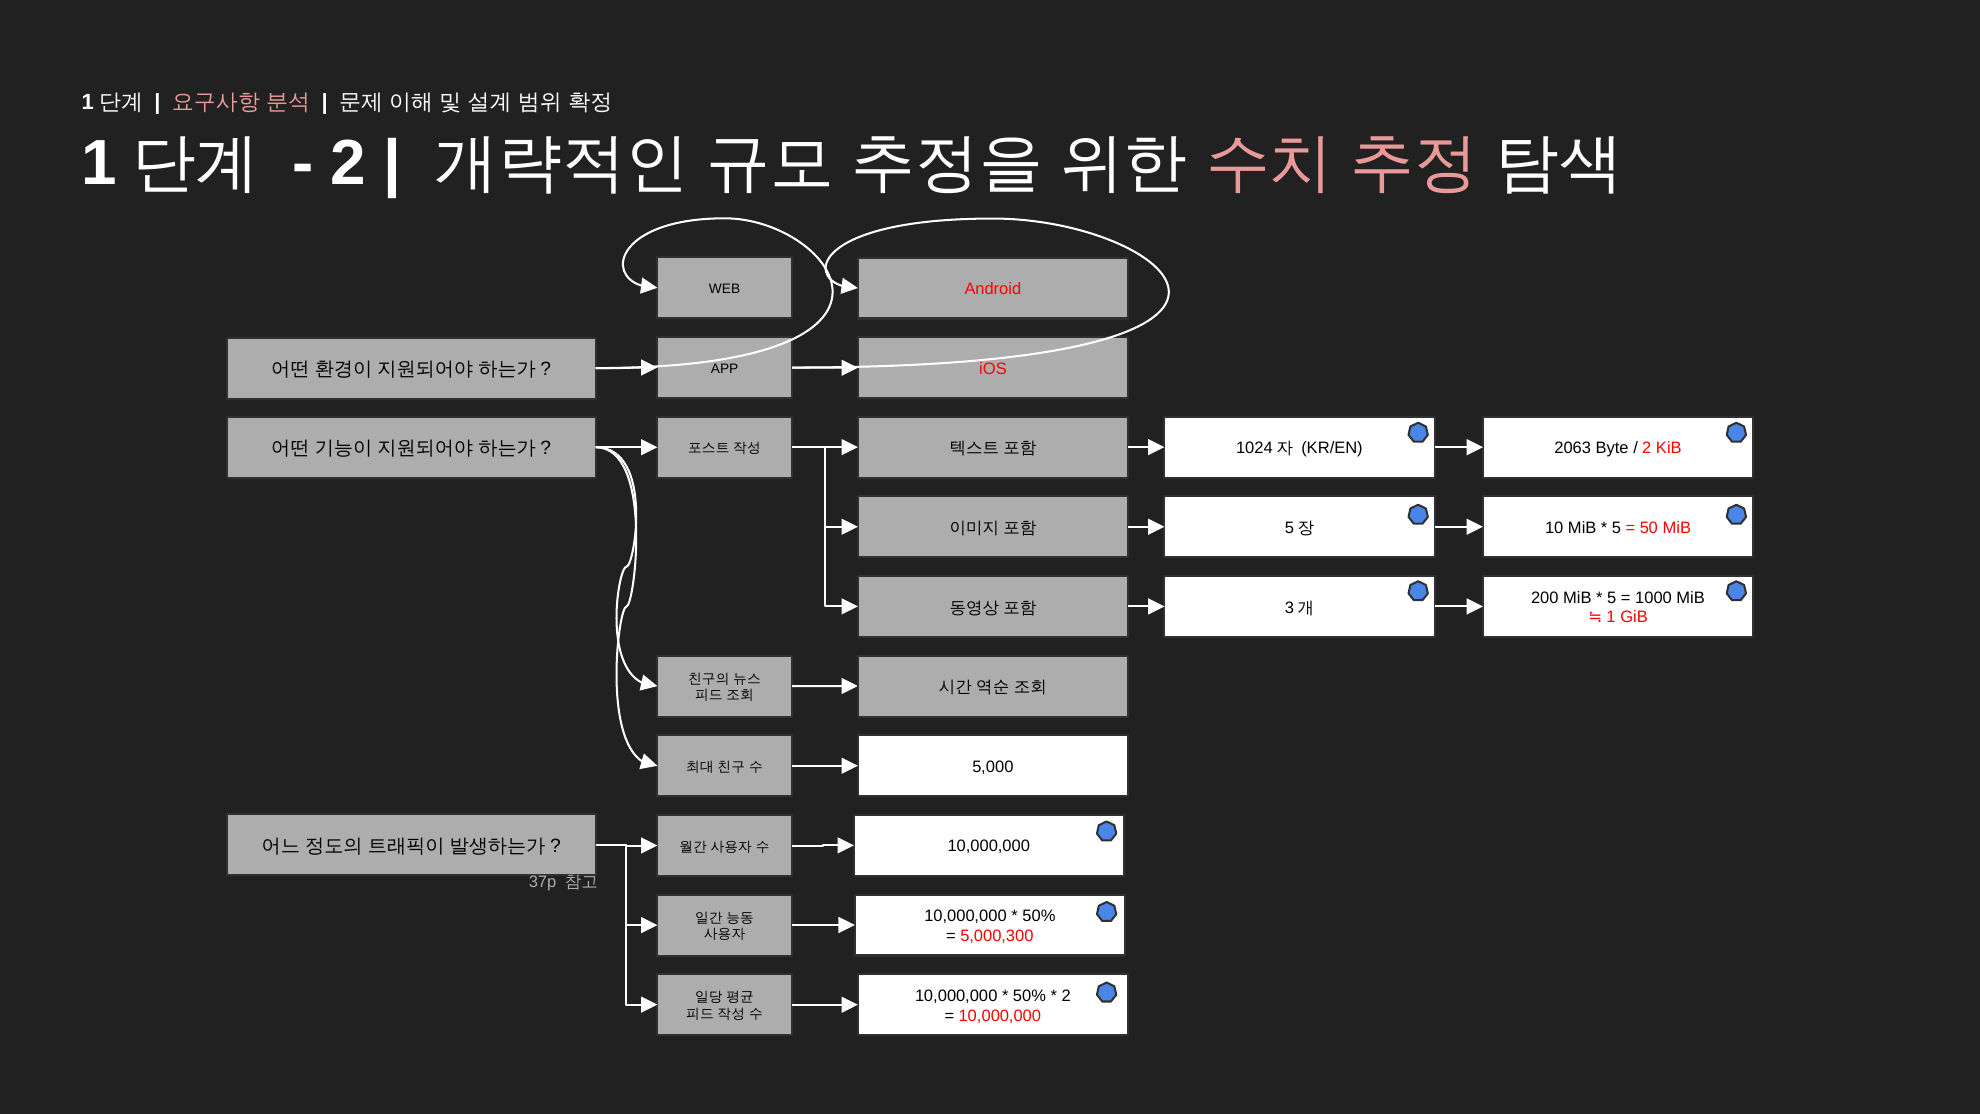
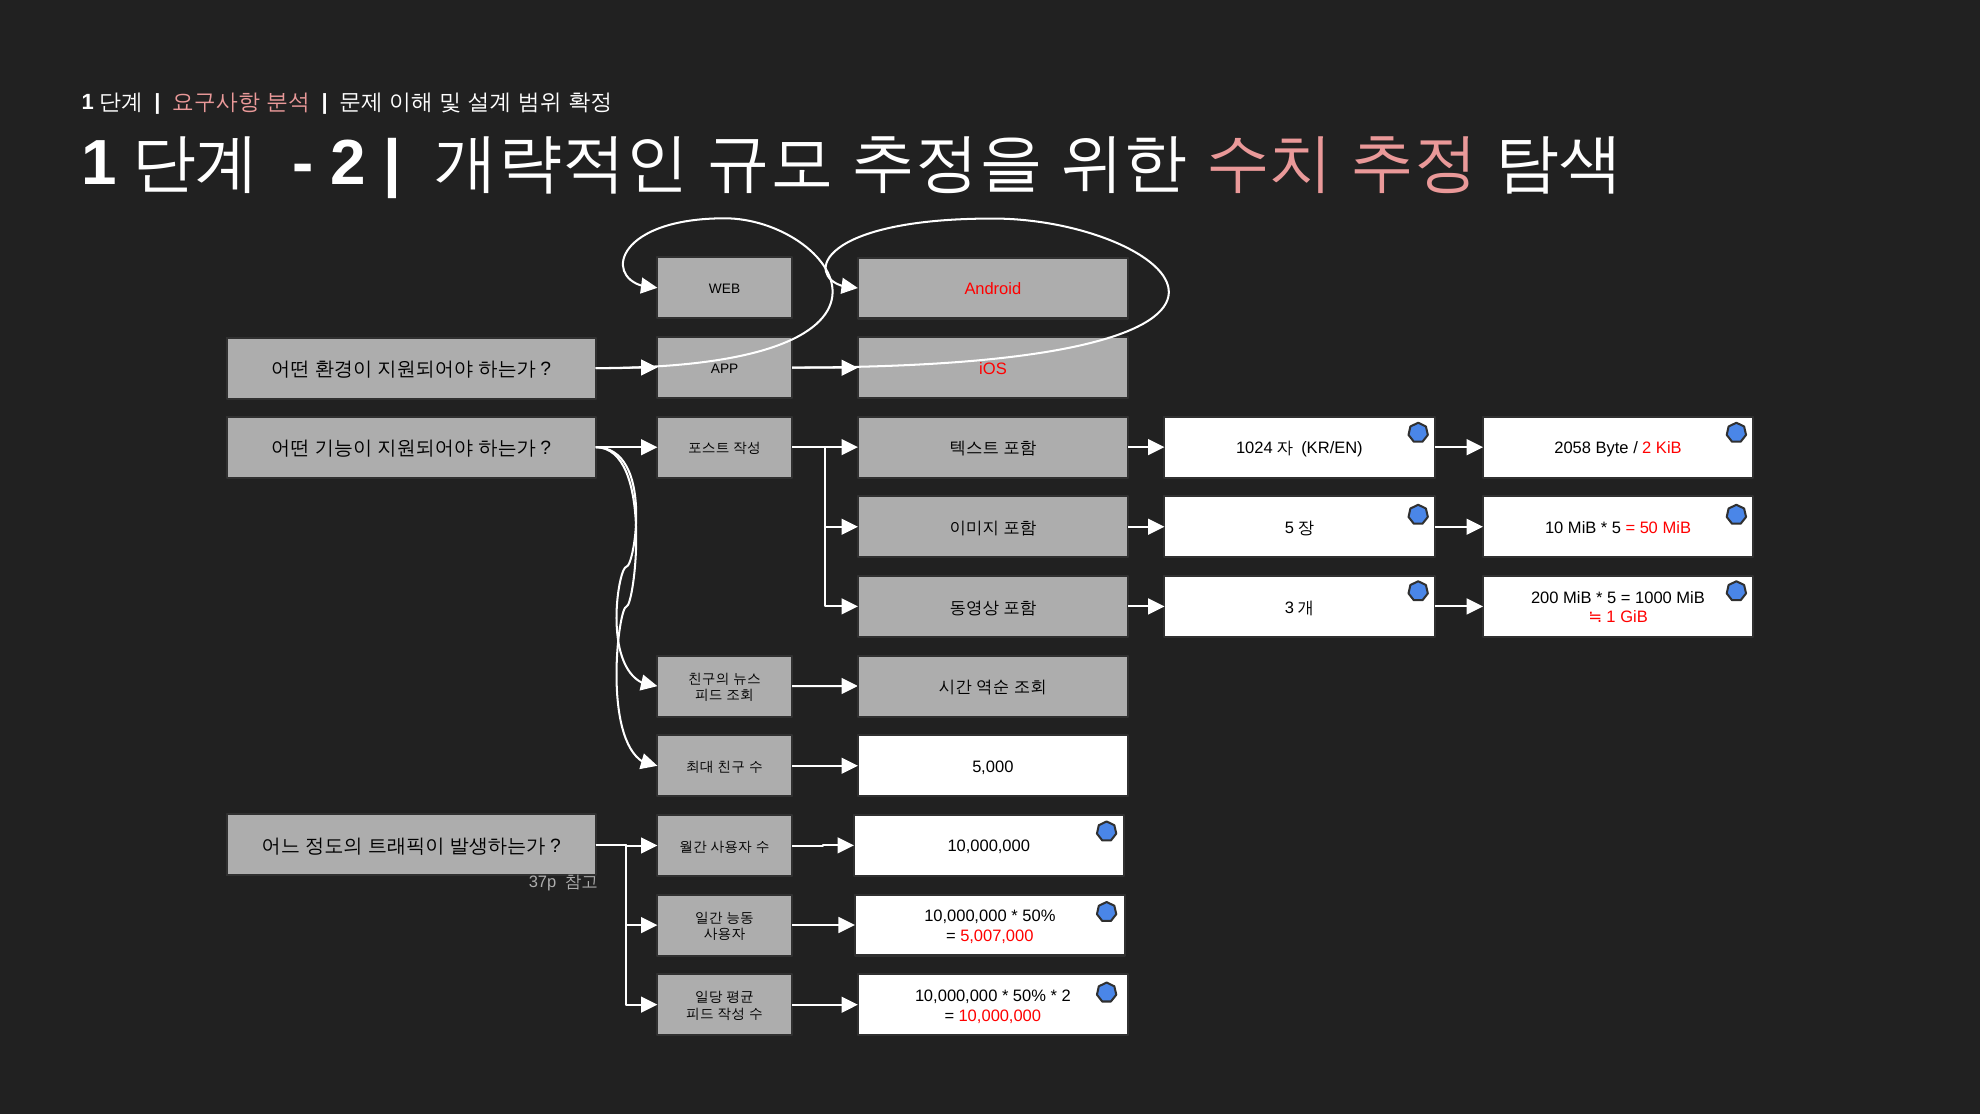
2063: 2063 -> 2058
5,000,300: 5,000,300 -> 5,007,000
